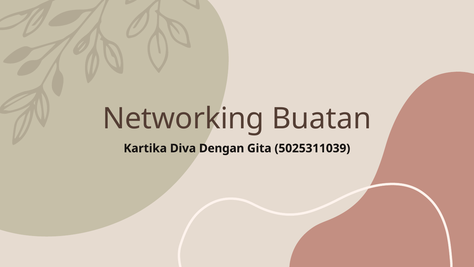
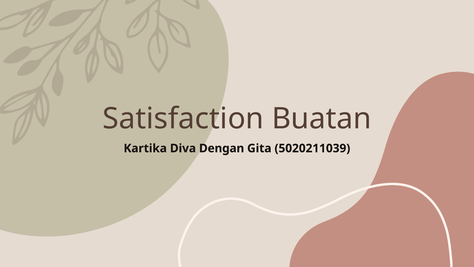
Networking: Networking -> Satisfaction
5025311039: 5025311039 -> 5020211039
